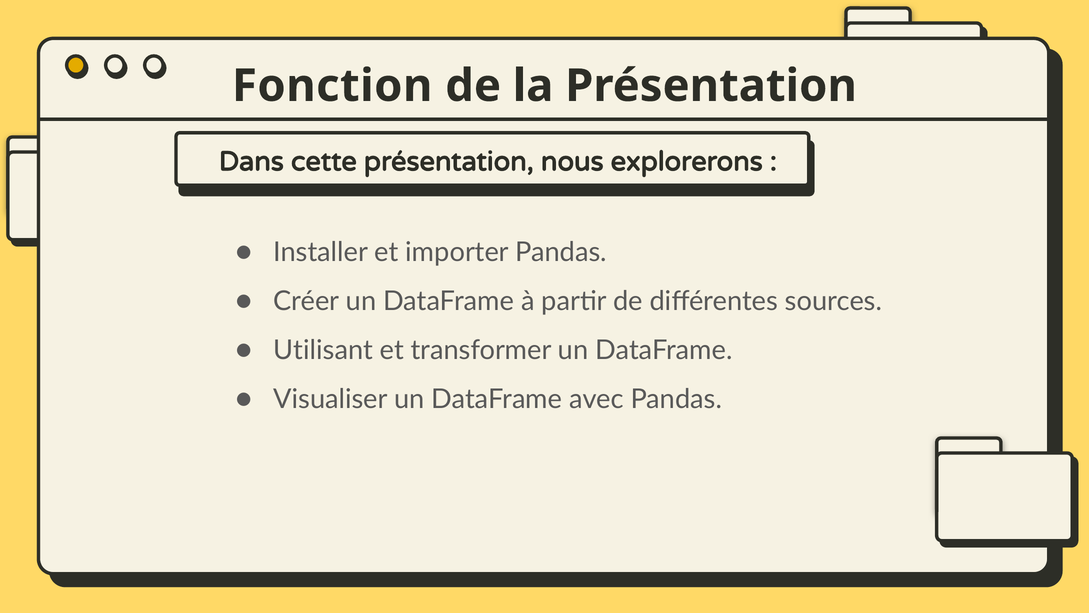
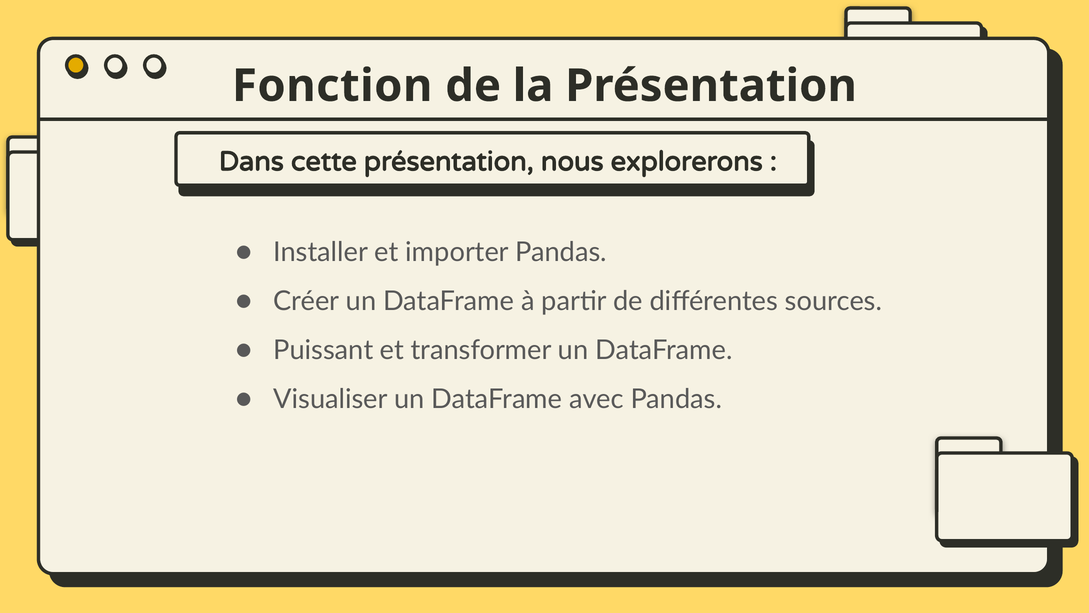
Utilisant: Utilisant -> Puissant
